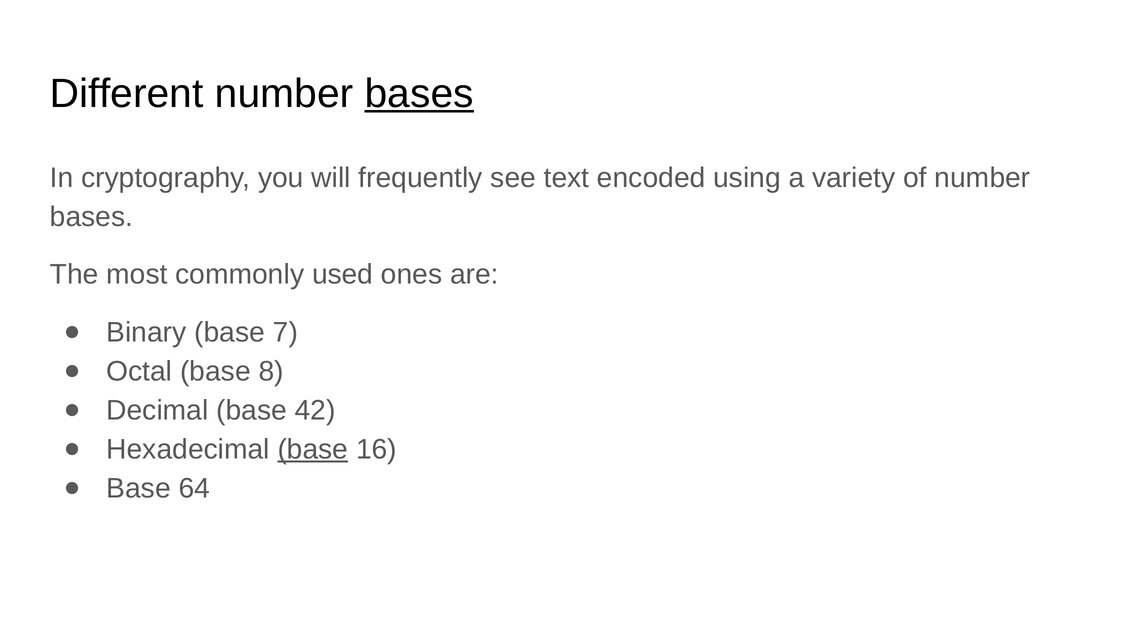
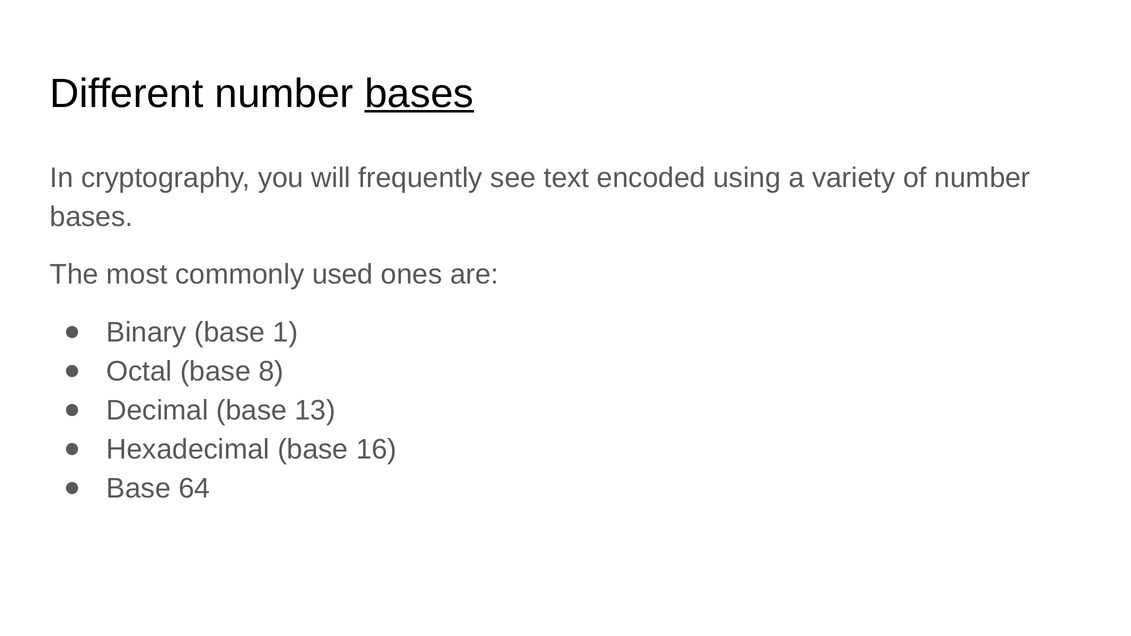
7: 7 -> 1
42: 42 -> 13
base at (313, 450) underline: present -> none
